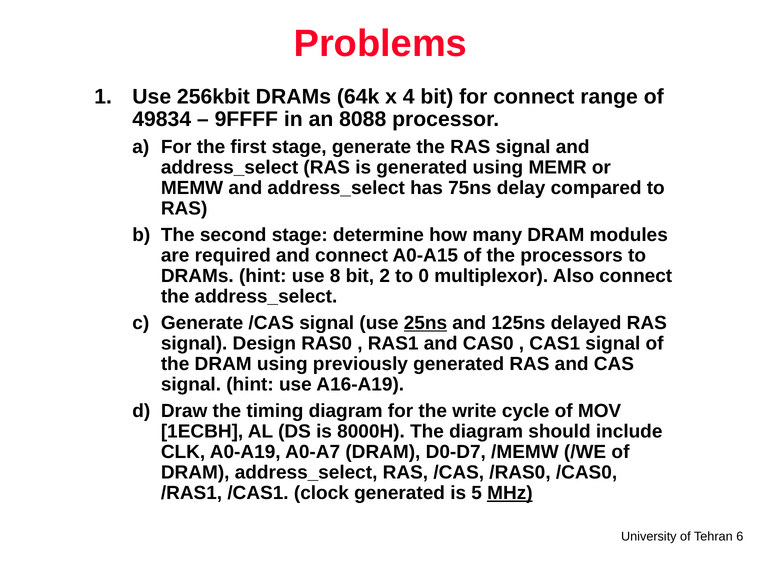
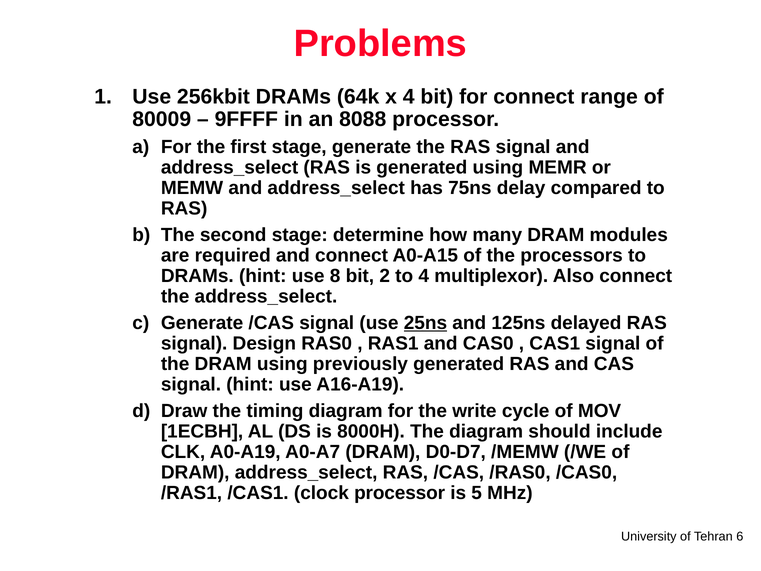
49834: 49834 -> 80009
to 0: 0 -> 4
clock generated: generated -> processor
MHz underline: present -> none
